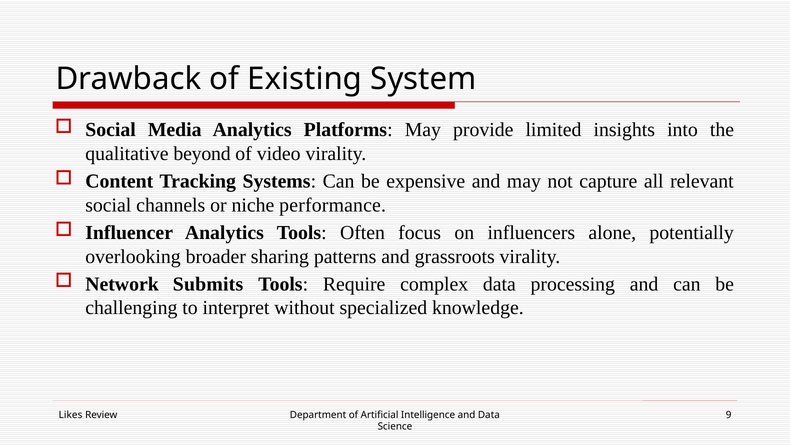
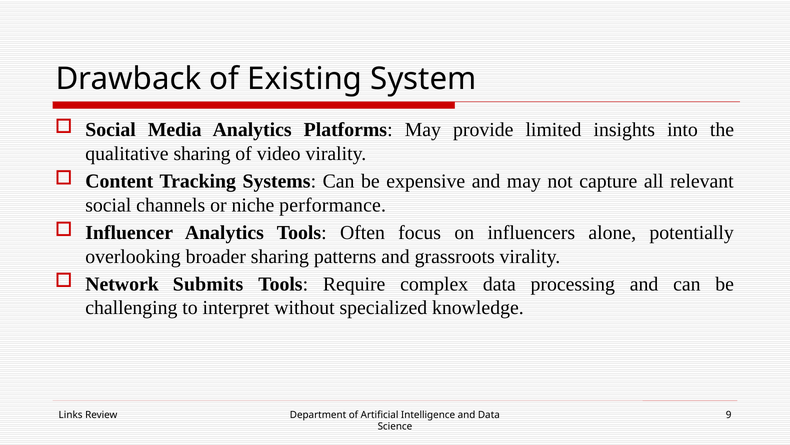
qualitative beyond: beyond -> sharing
Likes: Likes -> Links
